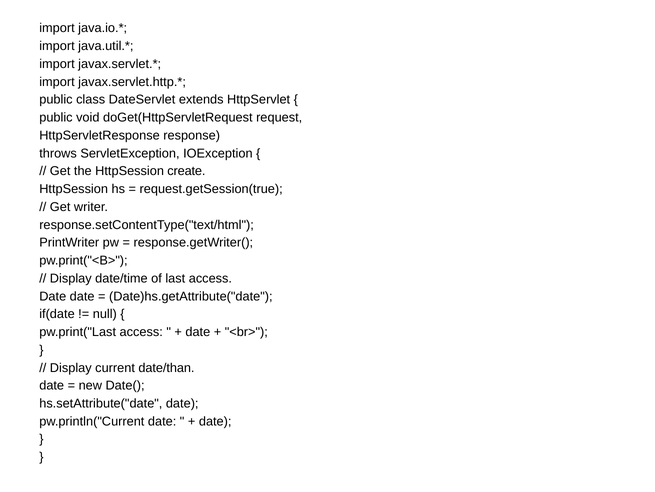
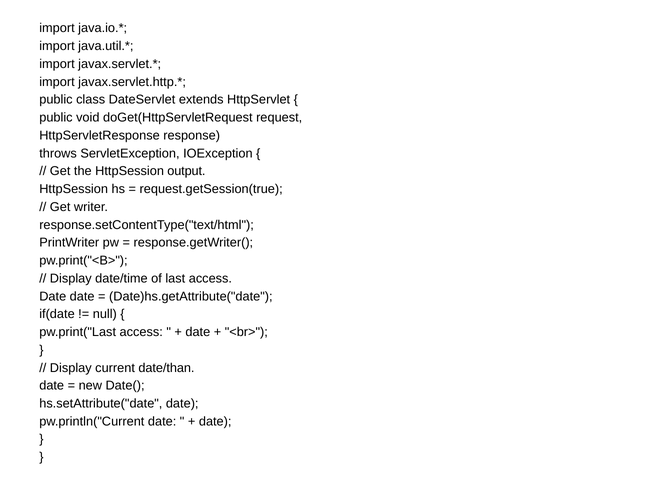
create: create -> output
